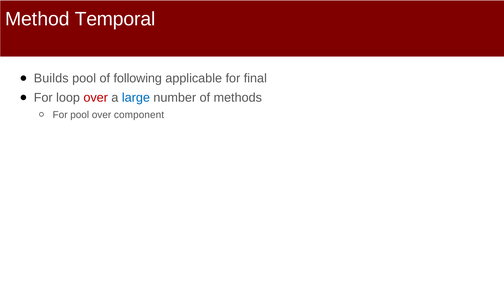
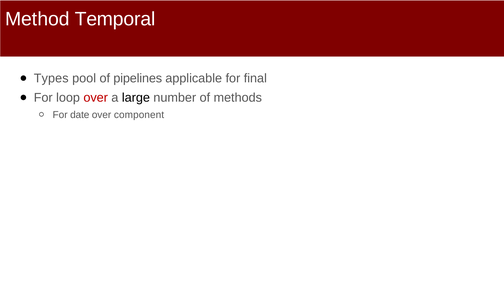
Builds: Builds -> Types
following: following -> pipelines
large colour: blue -> black
For pool: pool -> date
